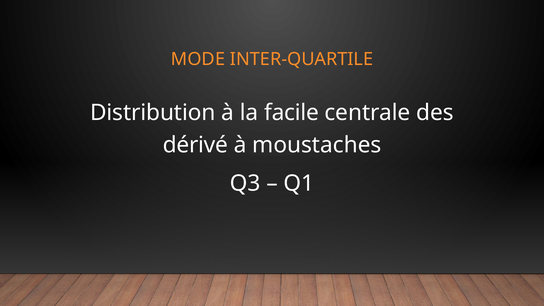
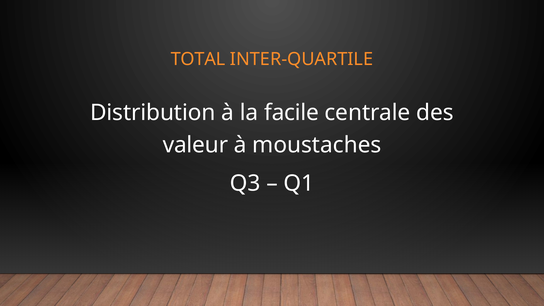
MODE: MODE -> TOTAL
dérivé: dérivé -> valeur
